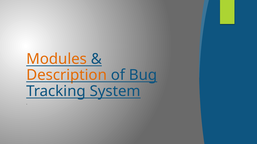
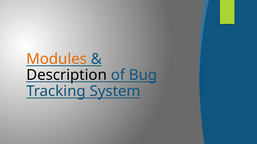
Description colour: orange -> black
